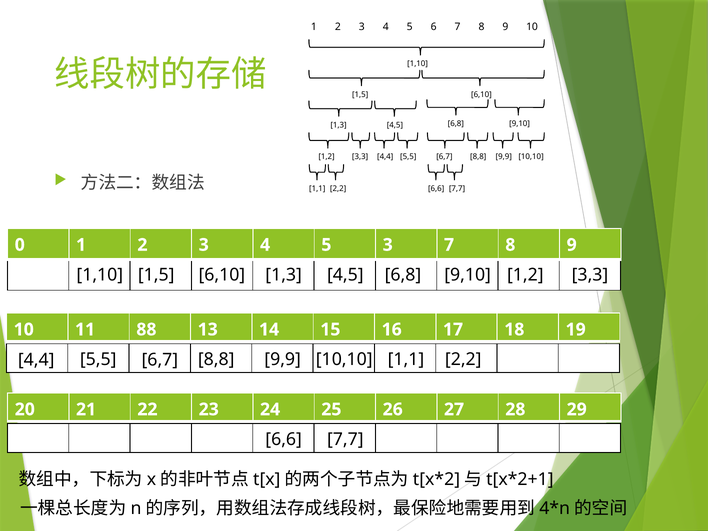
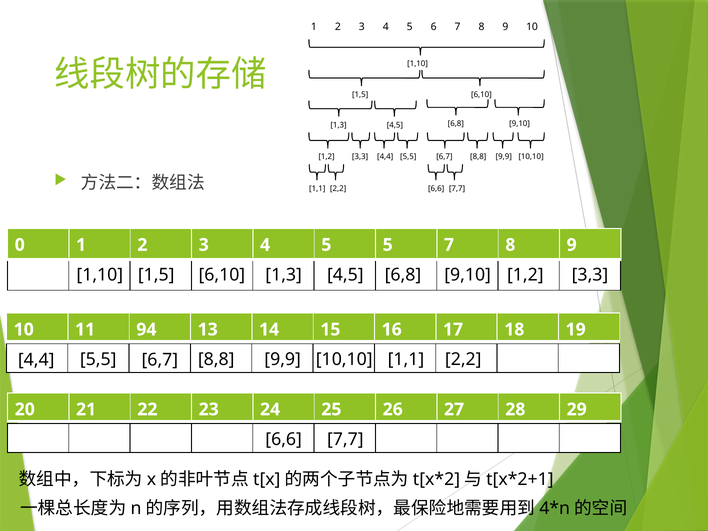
5 3: 3 -> 5
88: 88 -> 94
